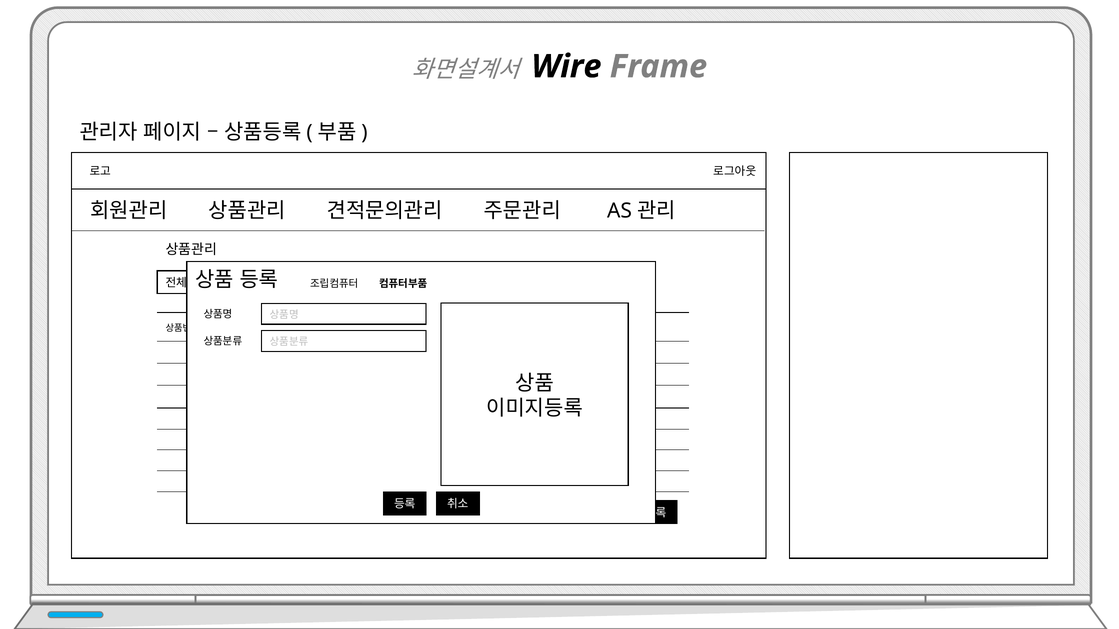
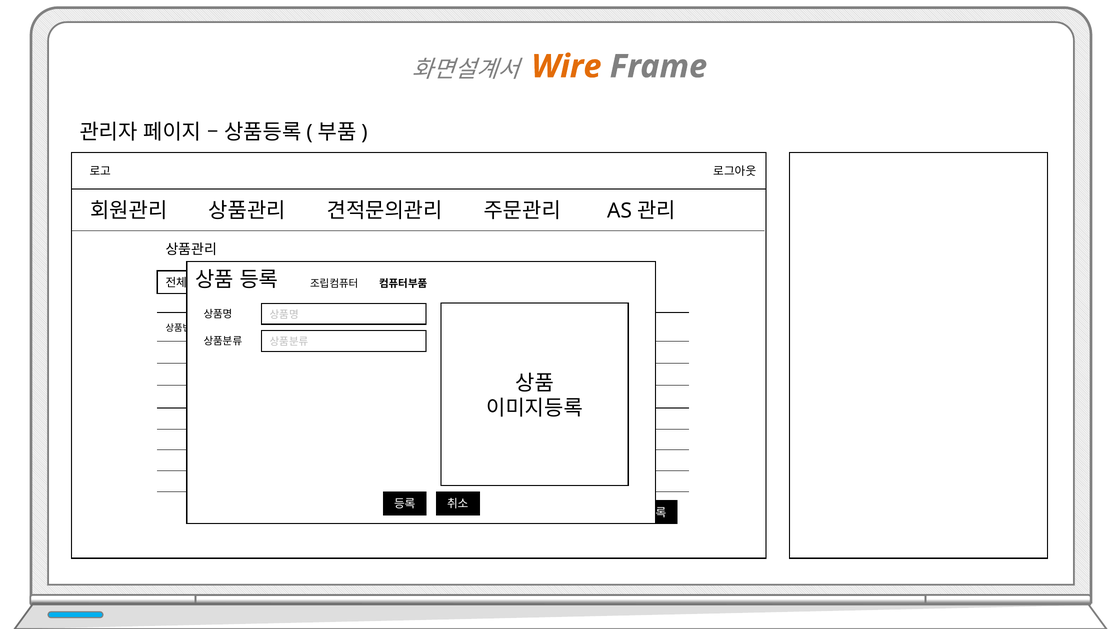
Wire colour: black -> orange
